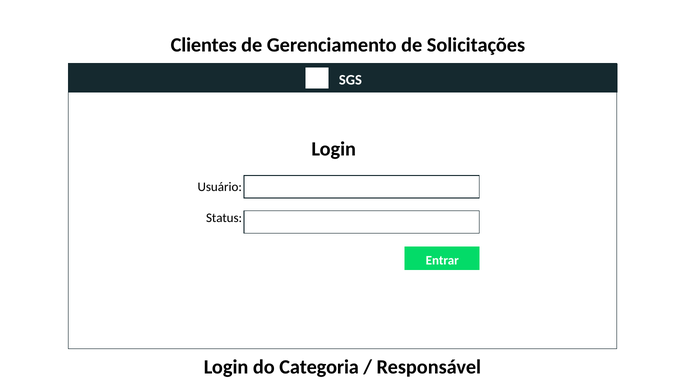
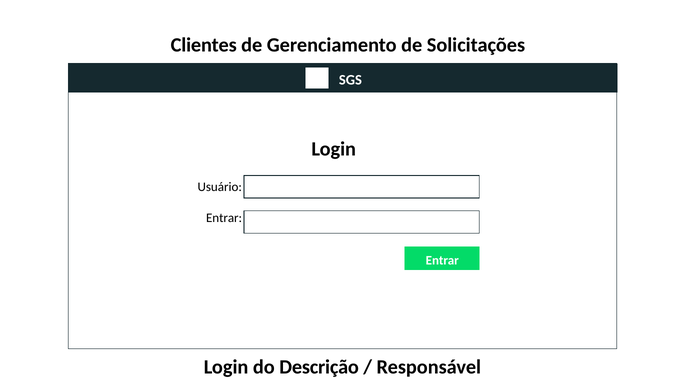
Status at (224, 218): Status -> Entrar
Categoria: Categoria -> Descrição
